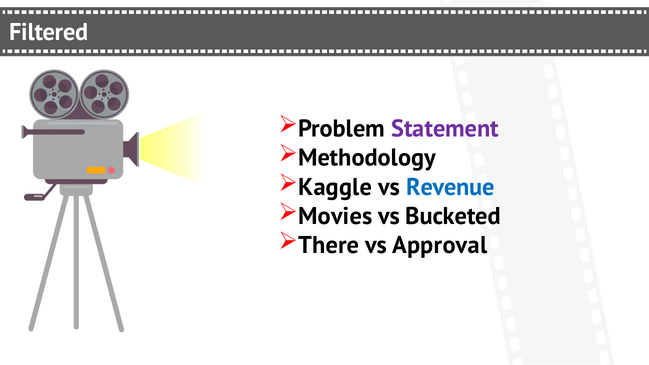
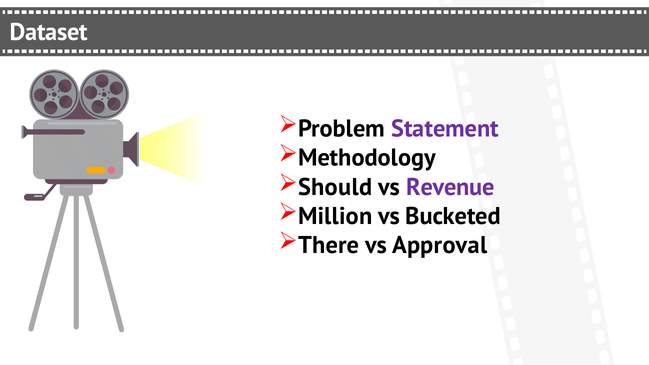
Filtered: Filtered -> Dataset
Kaggle: Kaggle -> Should
Revenue colour: blue -> purple
Movies: Movies -> Million
